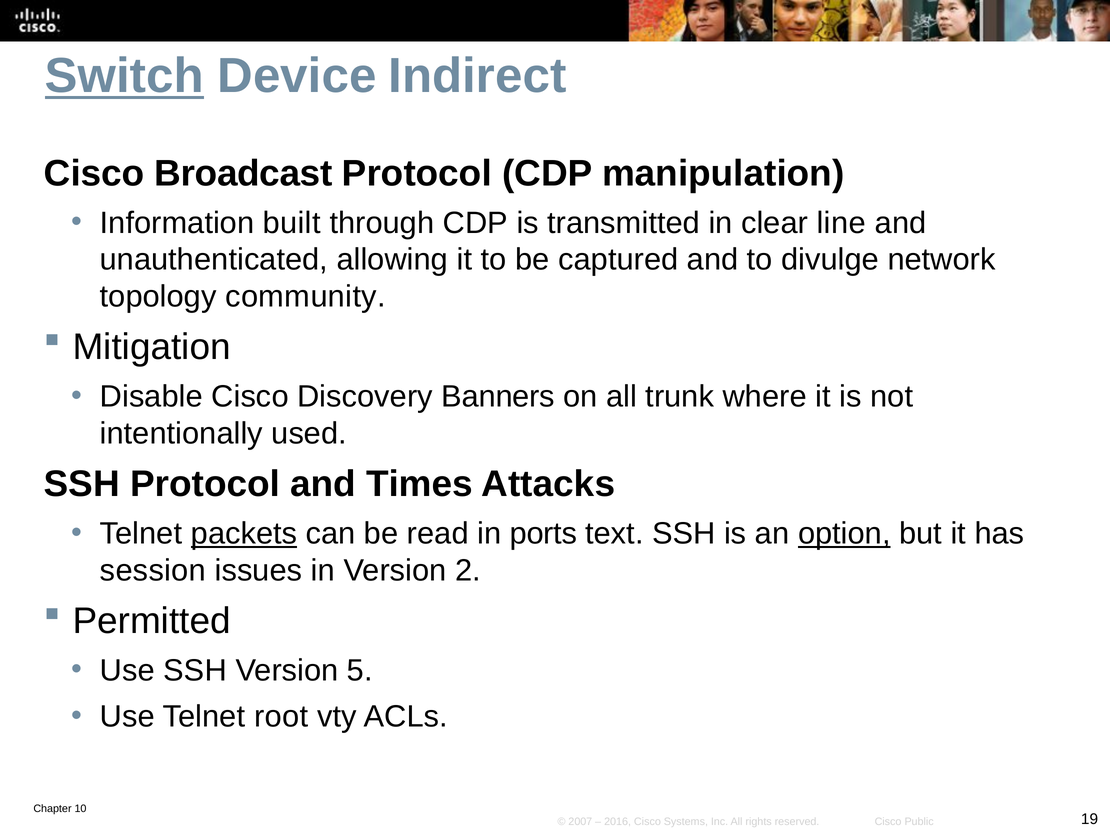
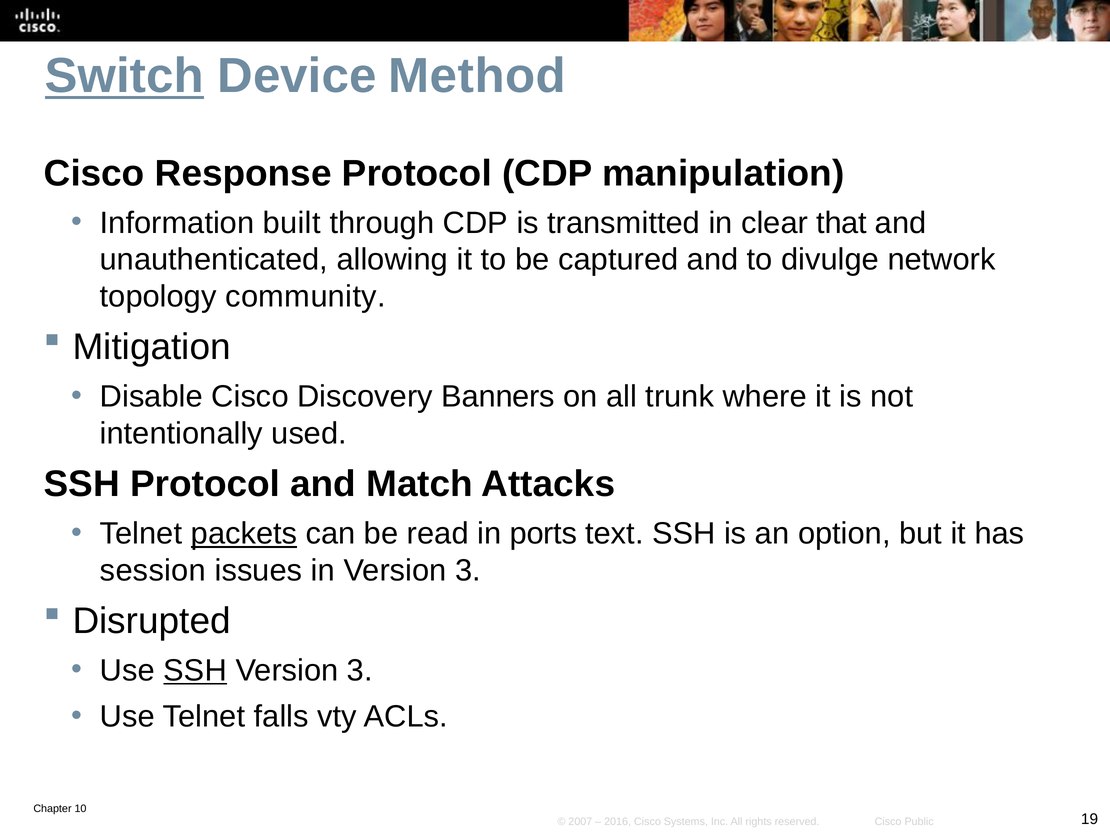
Indirect: Indirect -> Method
Broadcast: Broadcast -> Response
line: line -> that
Times: Times -> Match
option underline: present -> none
in Version 2: 2 -> 3
Permitted: Permitted -> Disrupted
SSH at (195, 671) underline: none -> present
5 at (360, 671): 5 -> 3
root: root -> falls
